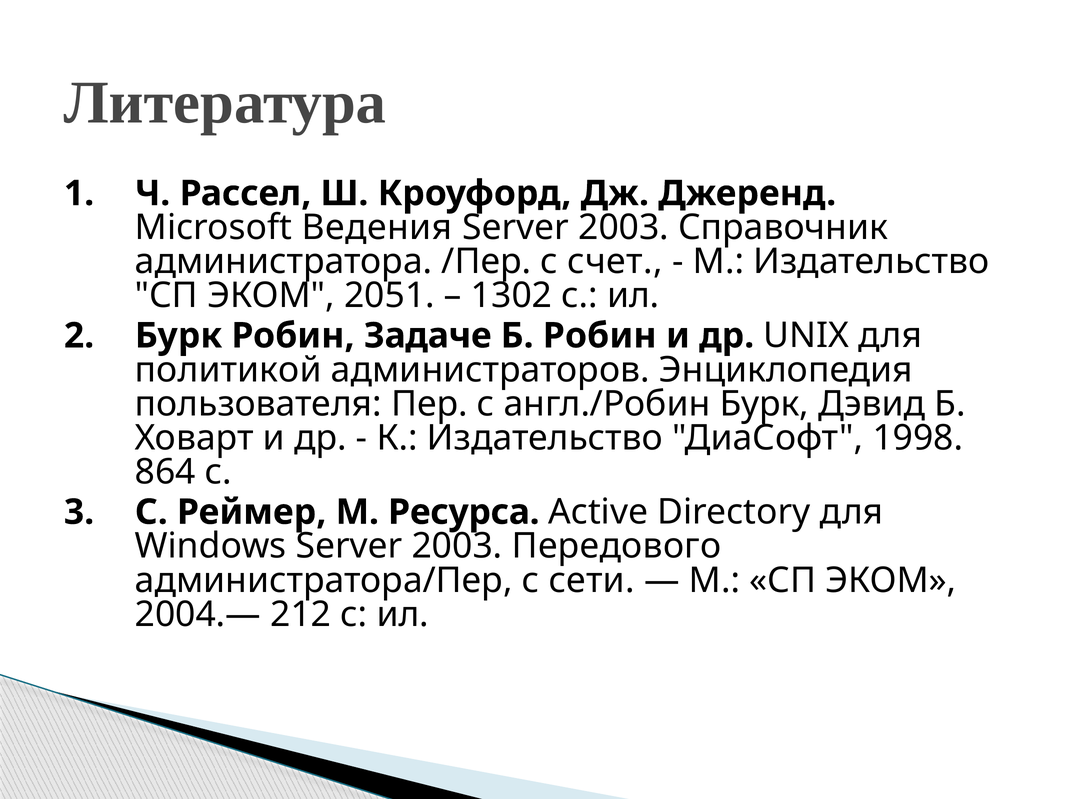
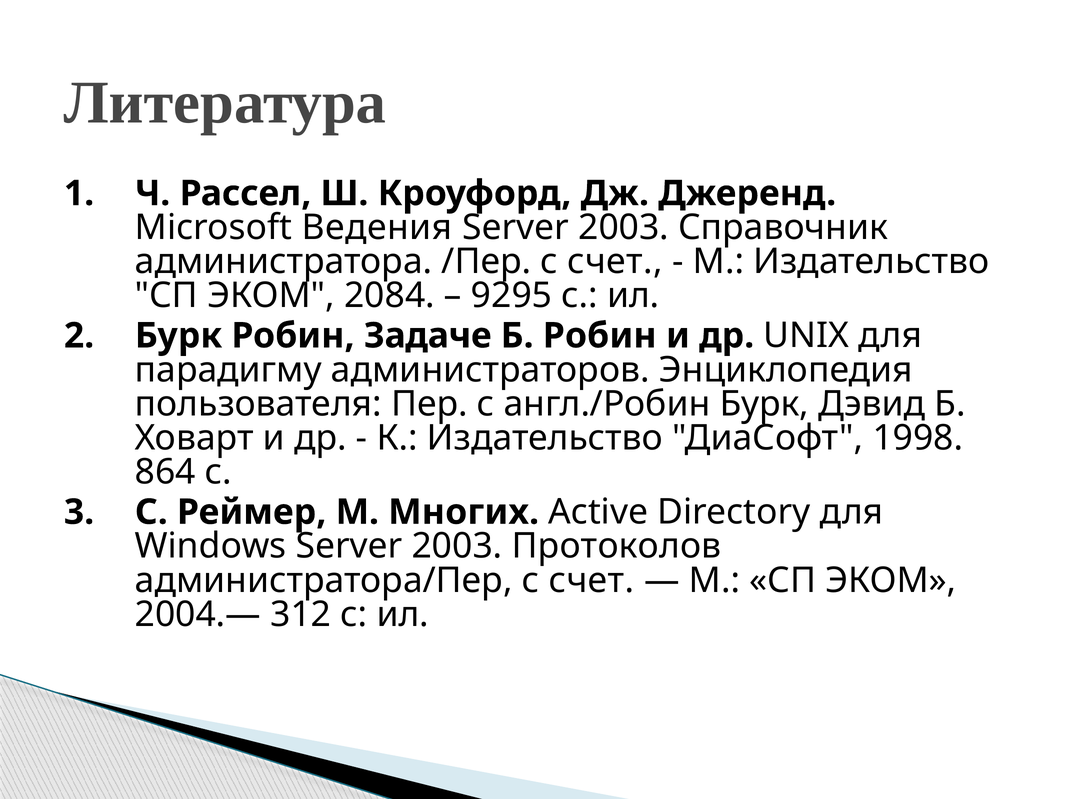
2051: 2051 -> 2084
1302: 1302 -> 9295
политикой: политикой -> парадигму
Ресурса: Ресурса -> Многих
Передового: Передового -> Протоколов
администратора/Пер с сети: сети -> счет
212: 212 -> 312
